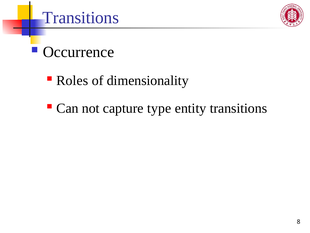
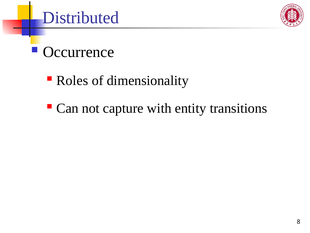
Transitions at (81, 18): Transitions -> Distributed
type: type -> with
